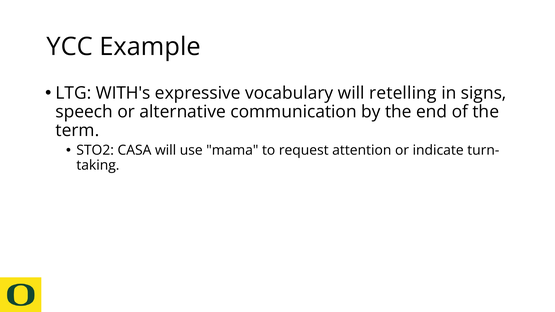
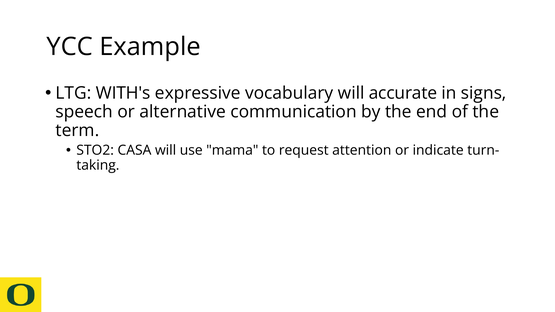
retelling: retelling -> accurate
